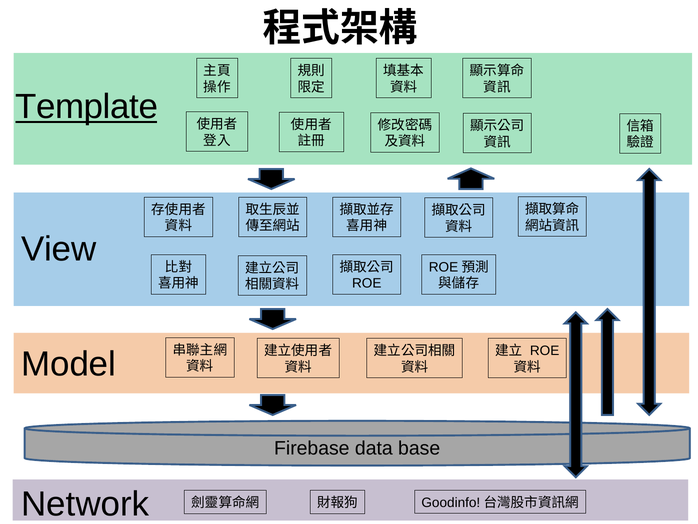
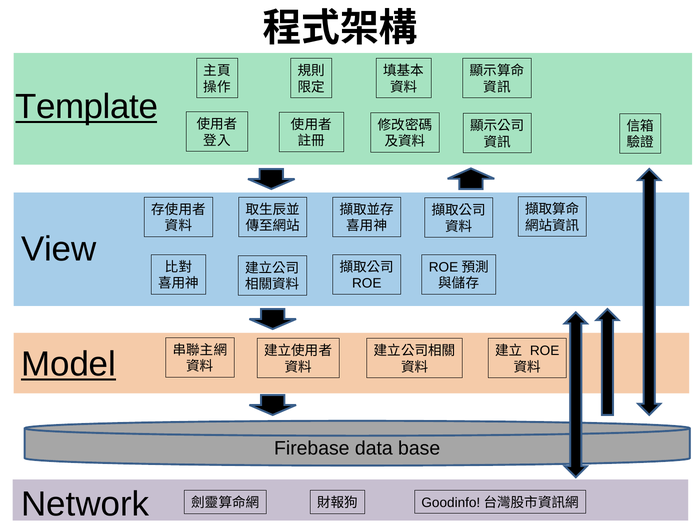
Model underline: none -> present
